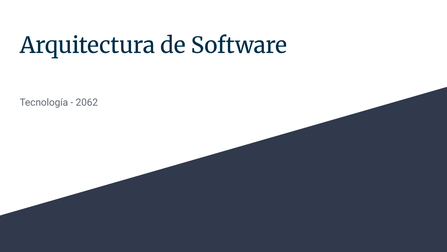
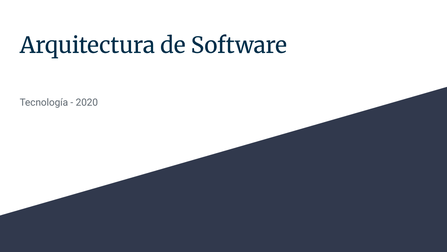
2062: 2062 -> 2020
